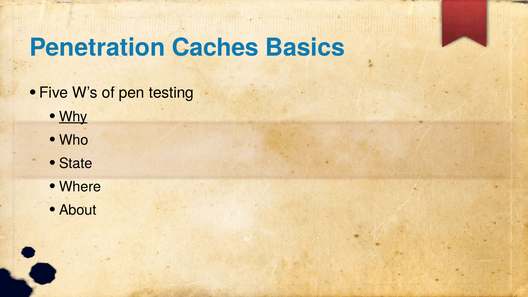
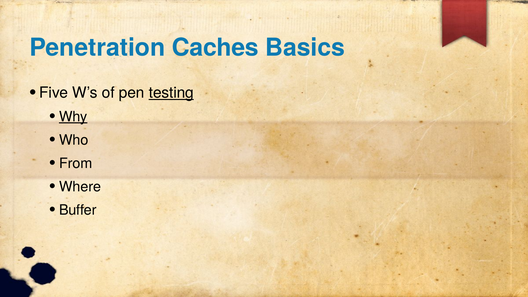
testing underline: none -> present
State: State -> From
About: About -> Buffer
